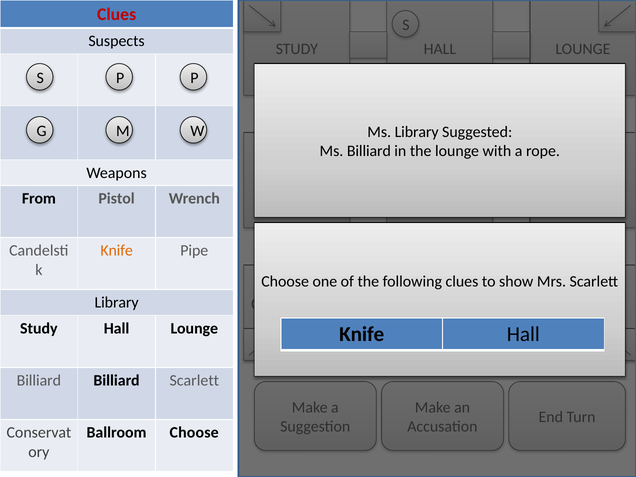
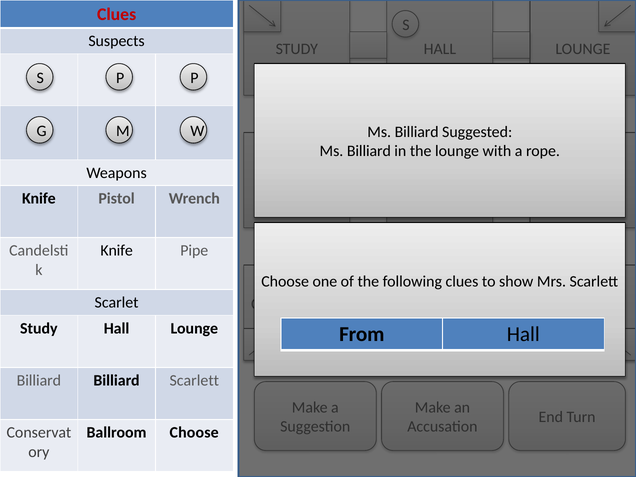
Library at (417, 132): Library -> Billiard
From at (39, 199): From -> Knife
Knife at (117, 251) colour: orange -> black
Library at (117, 303): Library -> Scarlet
Knife at (362, 334): Knife -> From
